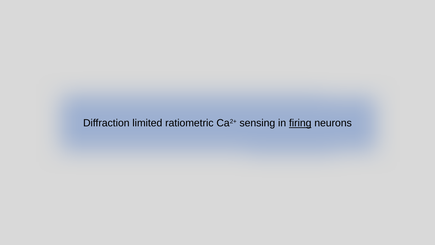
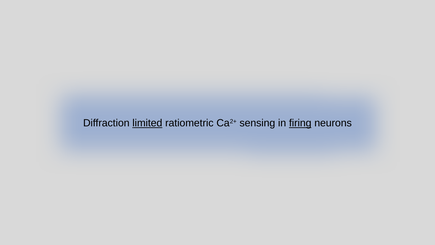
limited underline: none -> present
